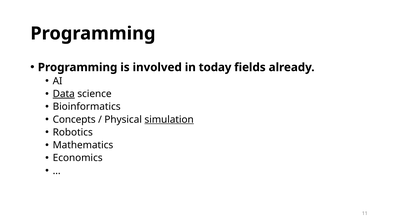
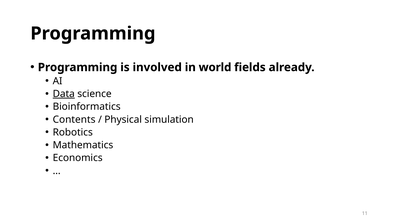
today: today -> world
Concepts: Concepts -> Contents
simulation underline: present -> none
